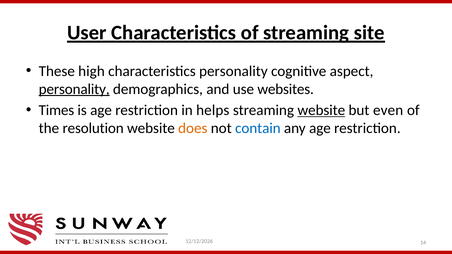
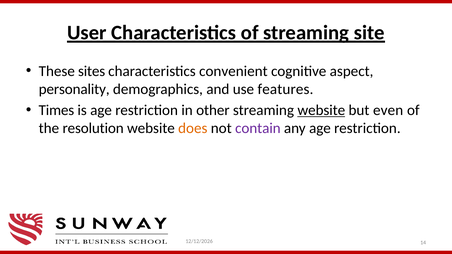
high: high -> sites
characteristics personality: personality -> convenient
personality at (74, 89) underline: present -> none
websites: websites -> features
helps: helps -> other
contain colour: blue -> purple
